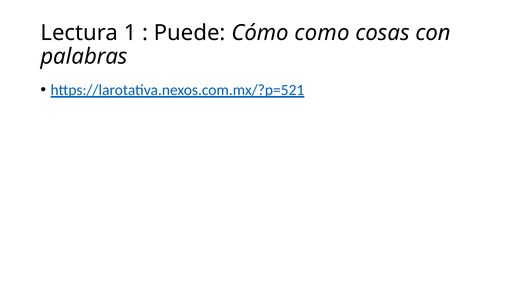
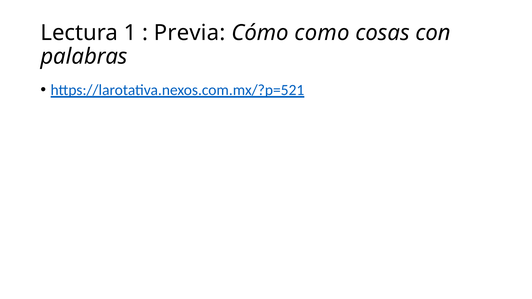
Puede: Puede -> Previa
